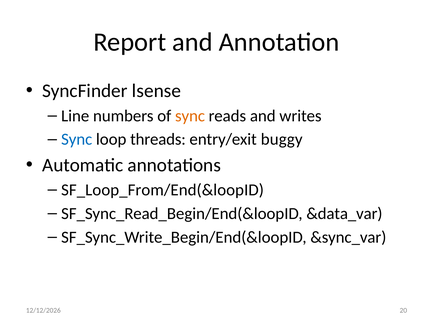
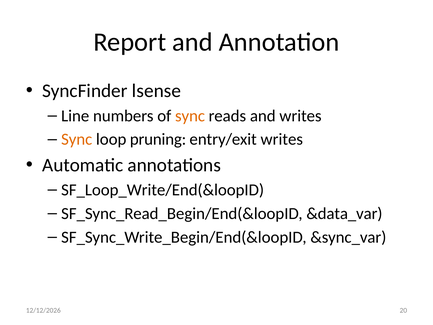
Sync at (77, 139) colour: blue -> orange
threads: threads -> pruning
entry/exit buggy: buggy -> writes
SF_Loop_From/End(&loopID: SF_Loop_From/End(&loopID -> SF_Loop_Write/End(&loopID
